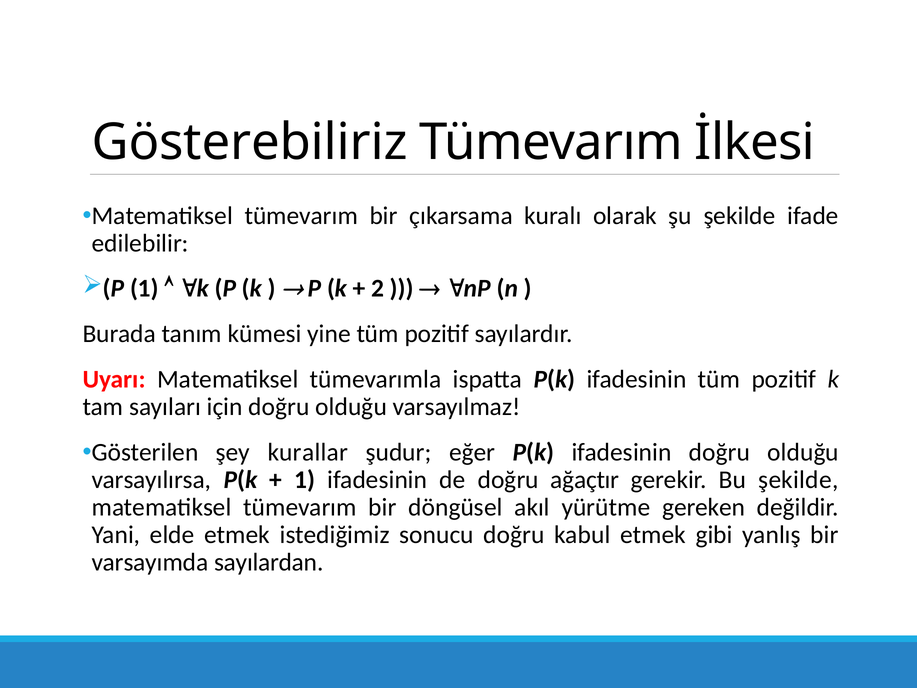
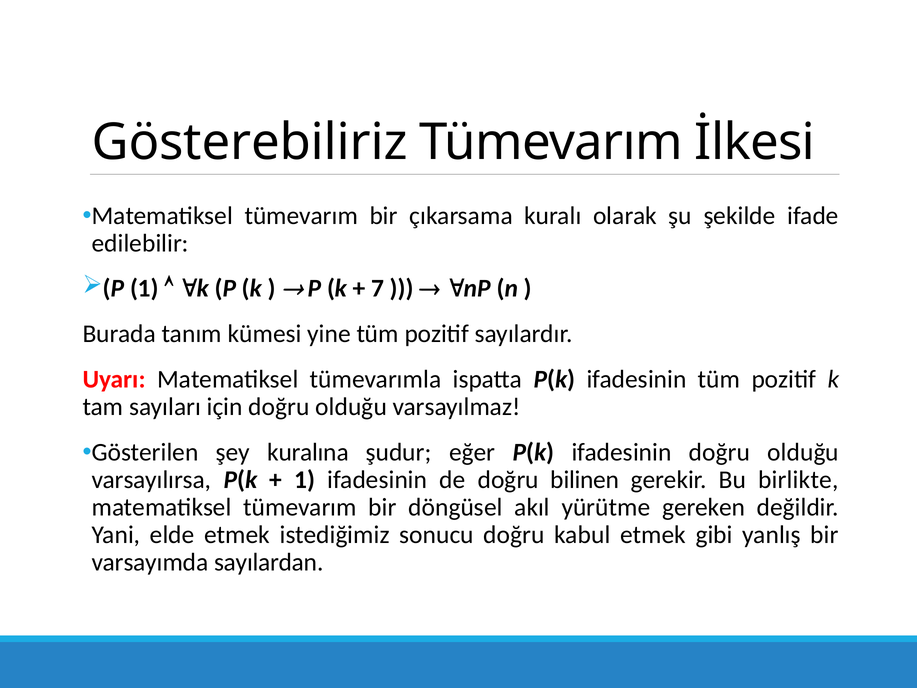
2: 2 -> 7
kurallar: kurallar -> kuralına
ağaçtır: ağaçtır -> bilinen
Bu şekilde: şekilde -> birlikte
